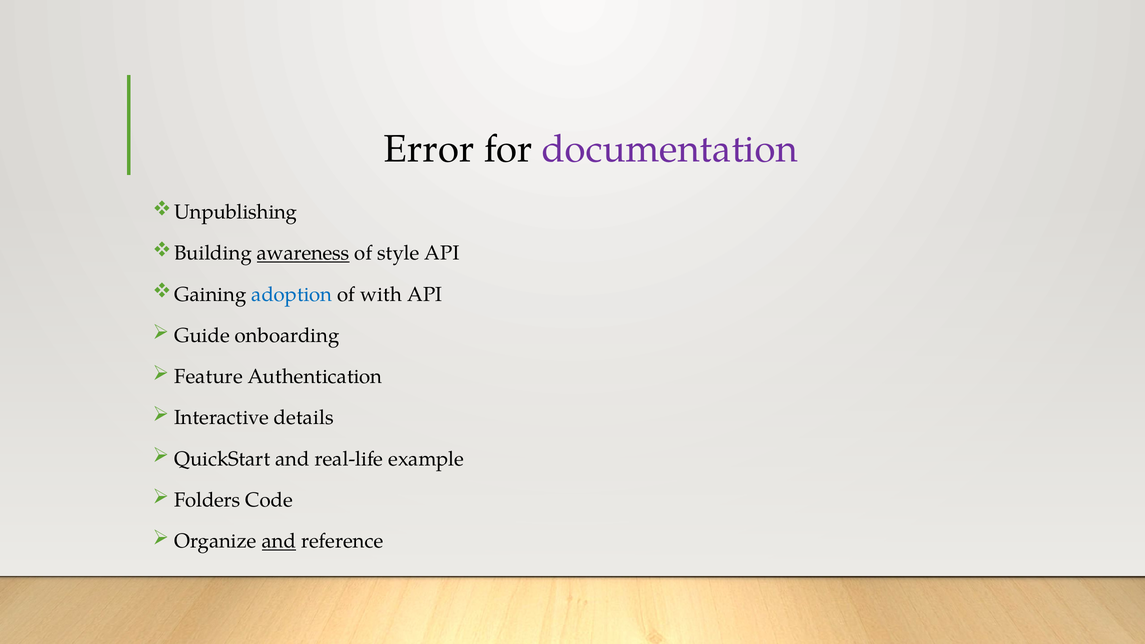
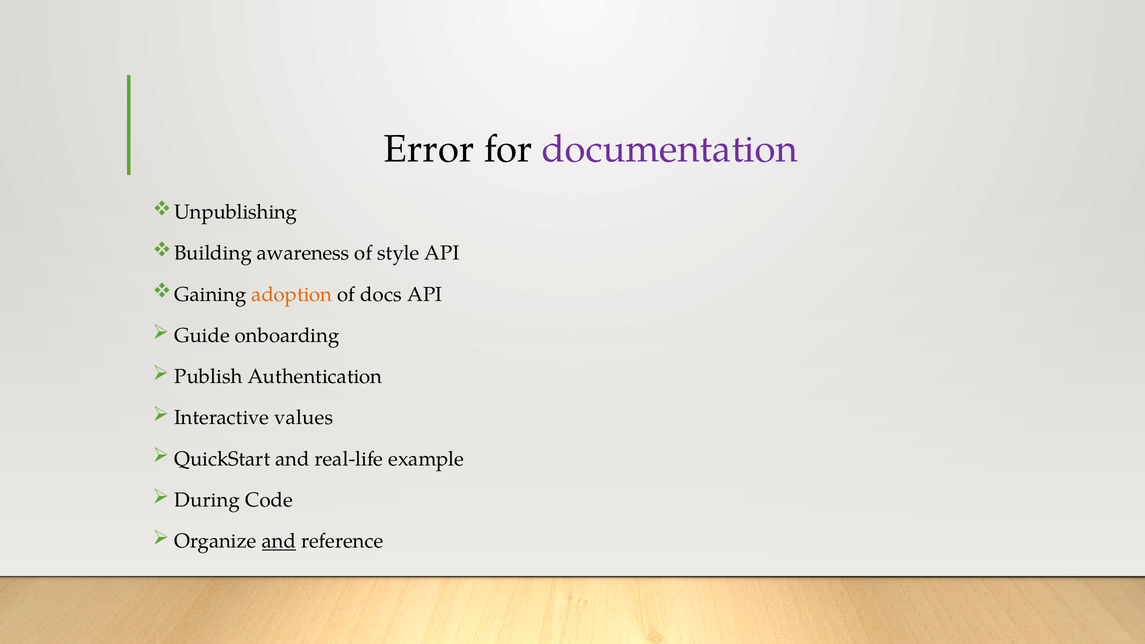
awareness underline: present -> none
adoption colour: blue -> orange
with: with -> docs
Feature: Feature -> Publish
details: details -> values
Folders: Folders -> During
